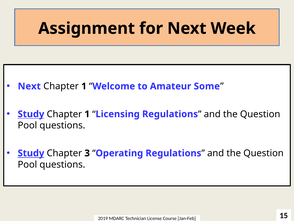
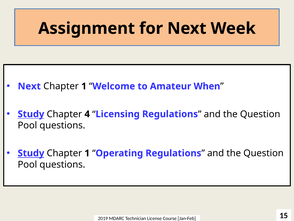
Some: Some -> When
Study Chapter 1: 1 -> 4
Study Chapter 3: 3 -> 1
